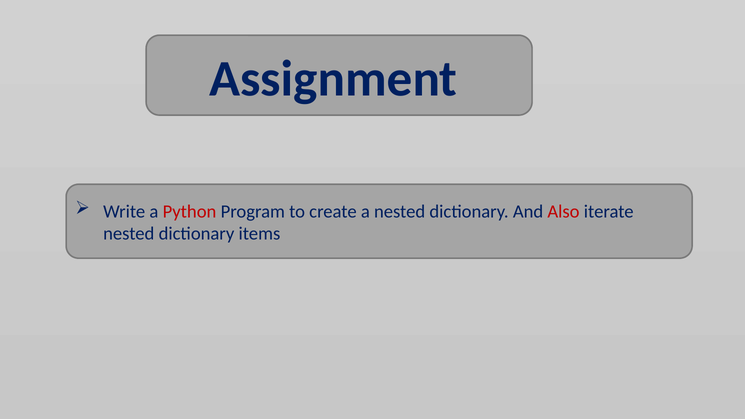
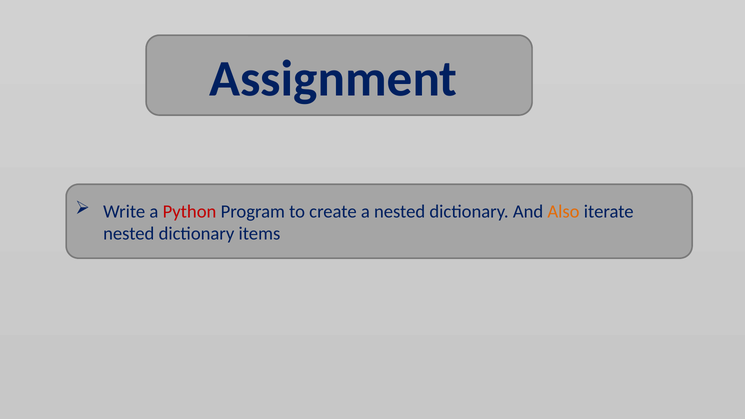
Also colour: red -> orange
